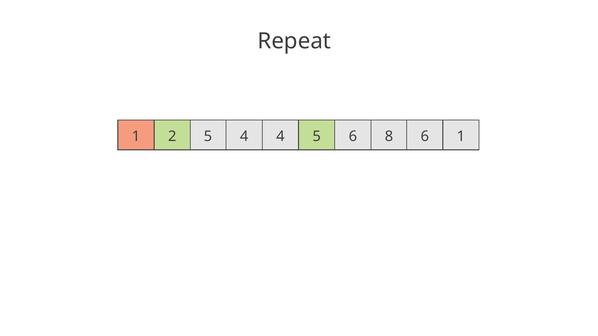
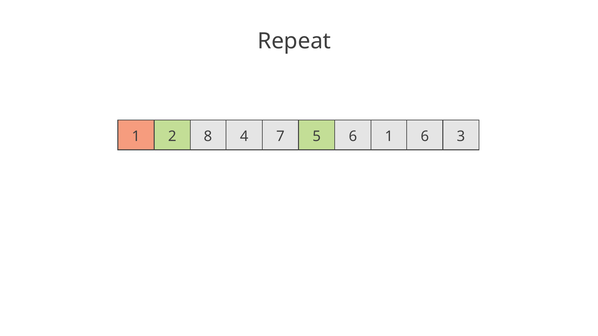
2 5: 5 -> 8
4 4: 4 -> 7
6 8: 8 -> 1
6 1: 1 -> 3
